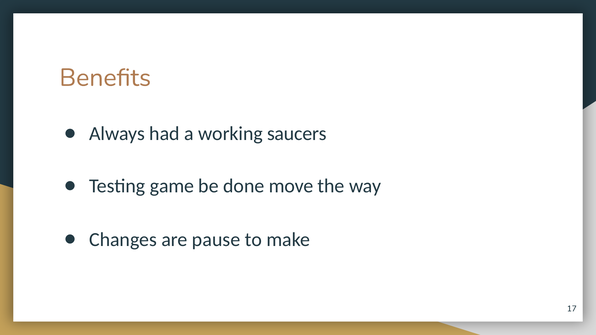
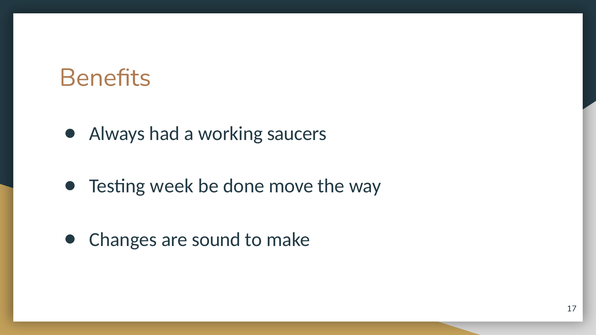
game: game -> week
pause: pause -> sound
